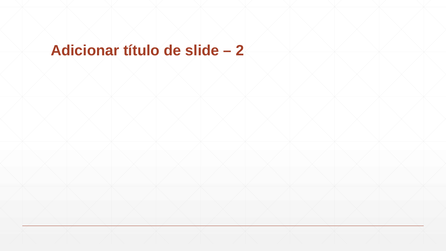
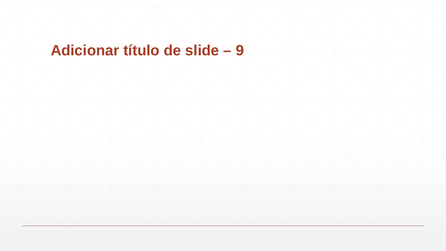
2: 2 -> 9
